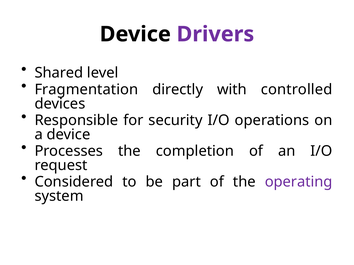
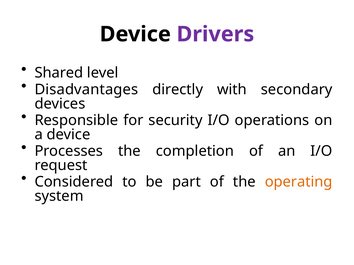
Fragmentation: Fragmentation -> Disadvantages
controlled: controlled -> secondary
operating colour: purple -> orange
